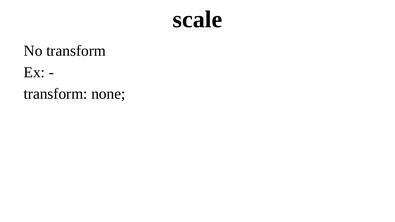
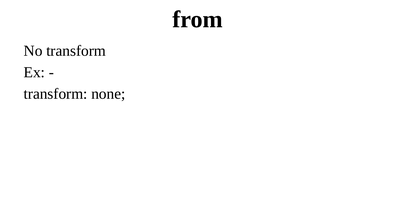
scale: scale -> from
